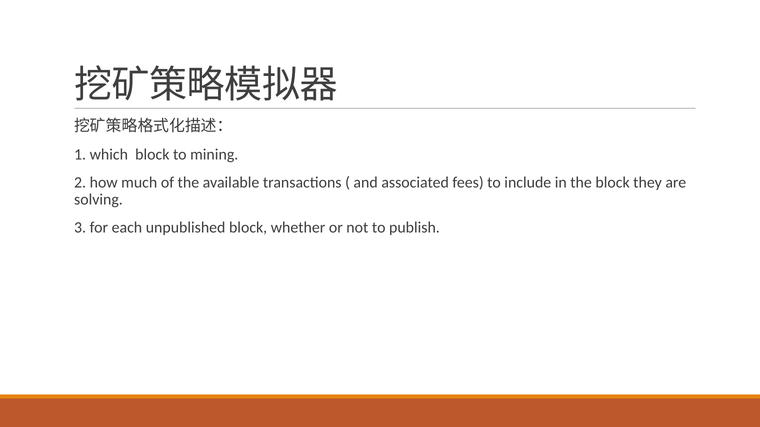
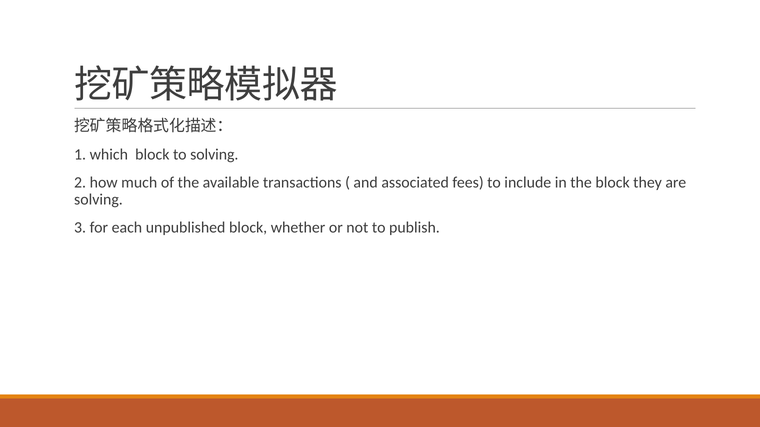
to mining: mining -> solving
